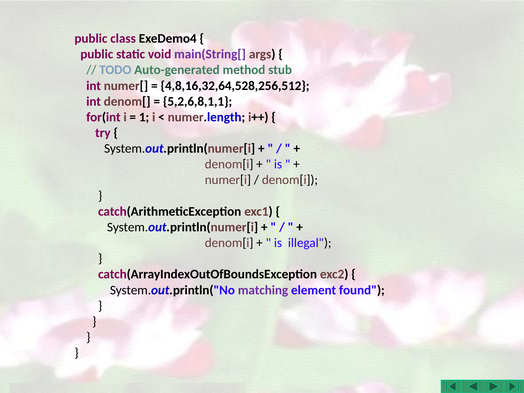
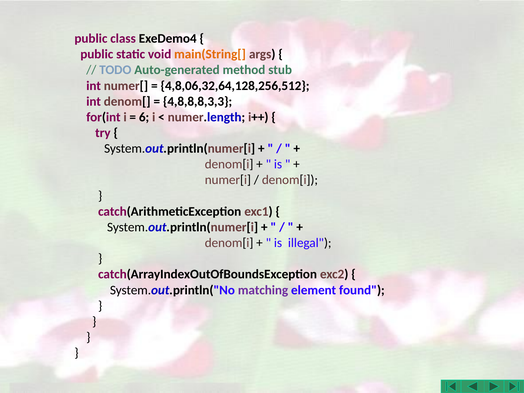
main(String[ colour: purple -> orange
4,8,16,32,64,528,256,512: 4,8,16,32,64,528,256,512 -> 4,8,06,32,64,128,256,512
5,2,6,8,1,1: 5,2,6,8,1,1 -> 4,8,8,8,3,3
1: 1 -> 6
